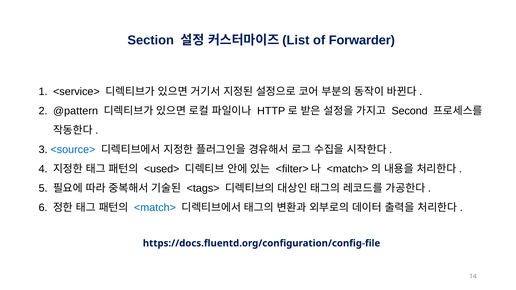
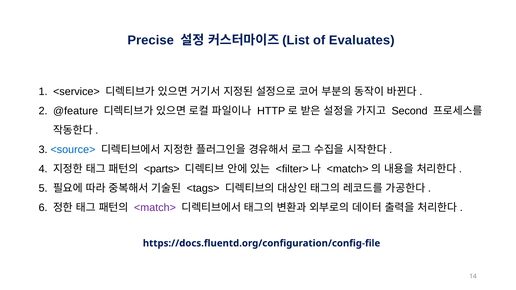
Section: Section -> Precise
Forwarder: Forwarder -> Evaluates
@pattern: @pattern -> @feature
<used>: <used> -> <parts>
<match> colour: blue -> purple
